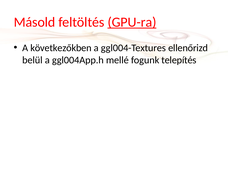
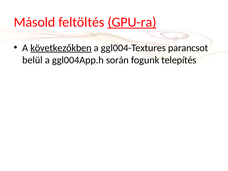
következőkben underline: none -> present
ellenőrizd: ellenőrizd -> parancsot
mellé: mellé -> során
